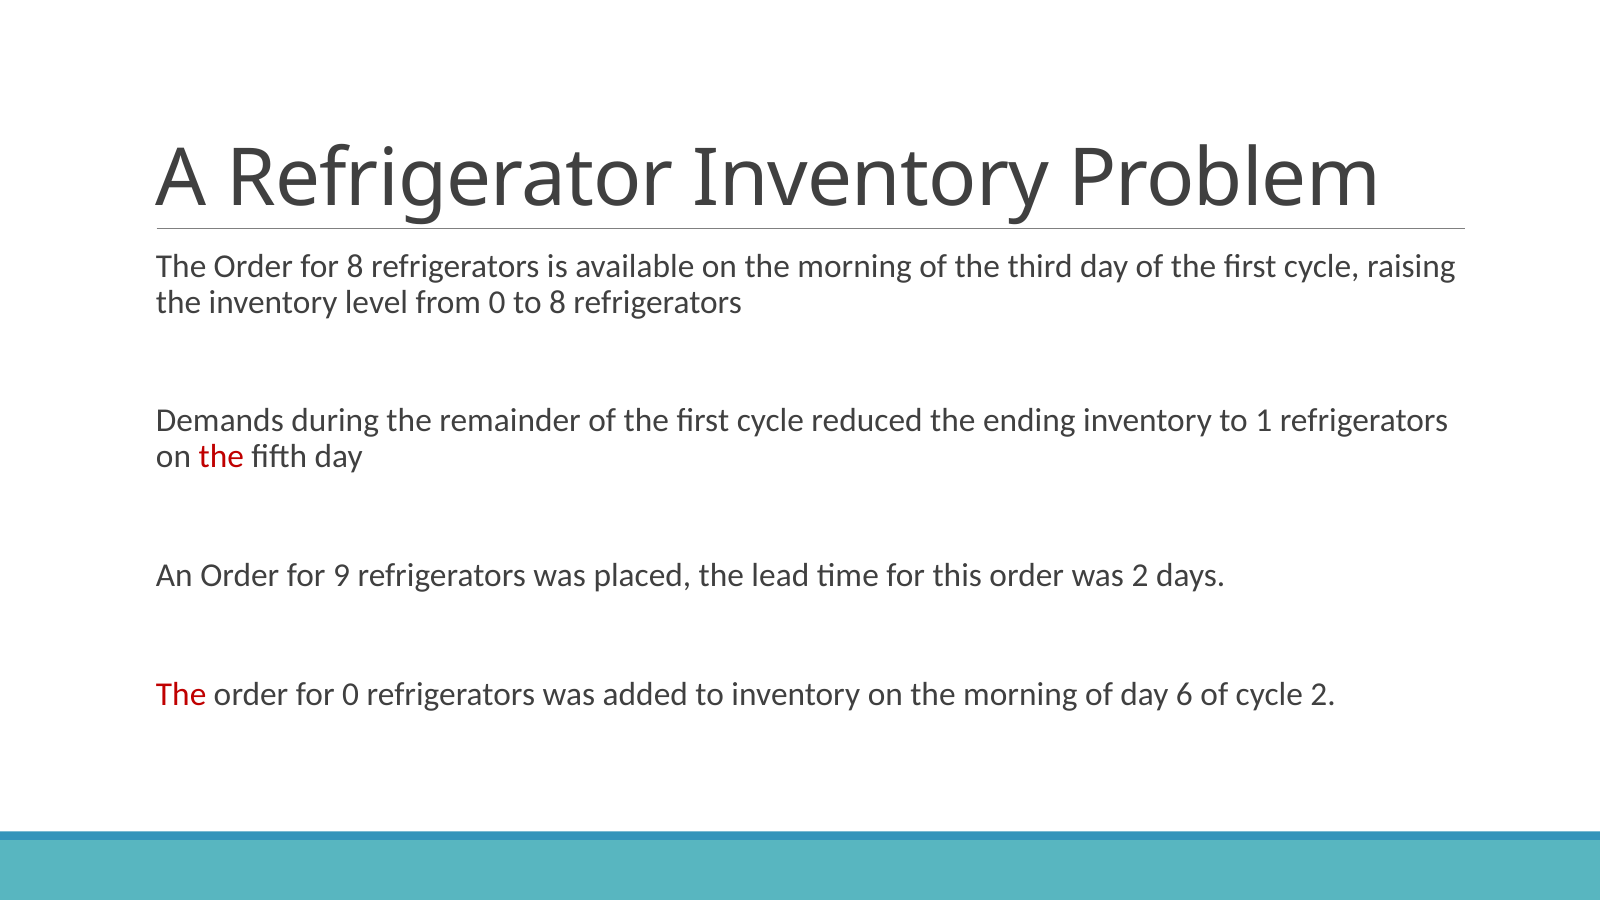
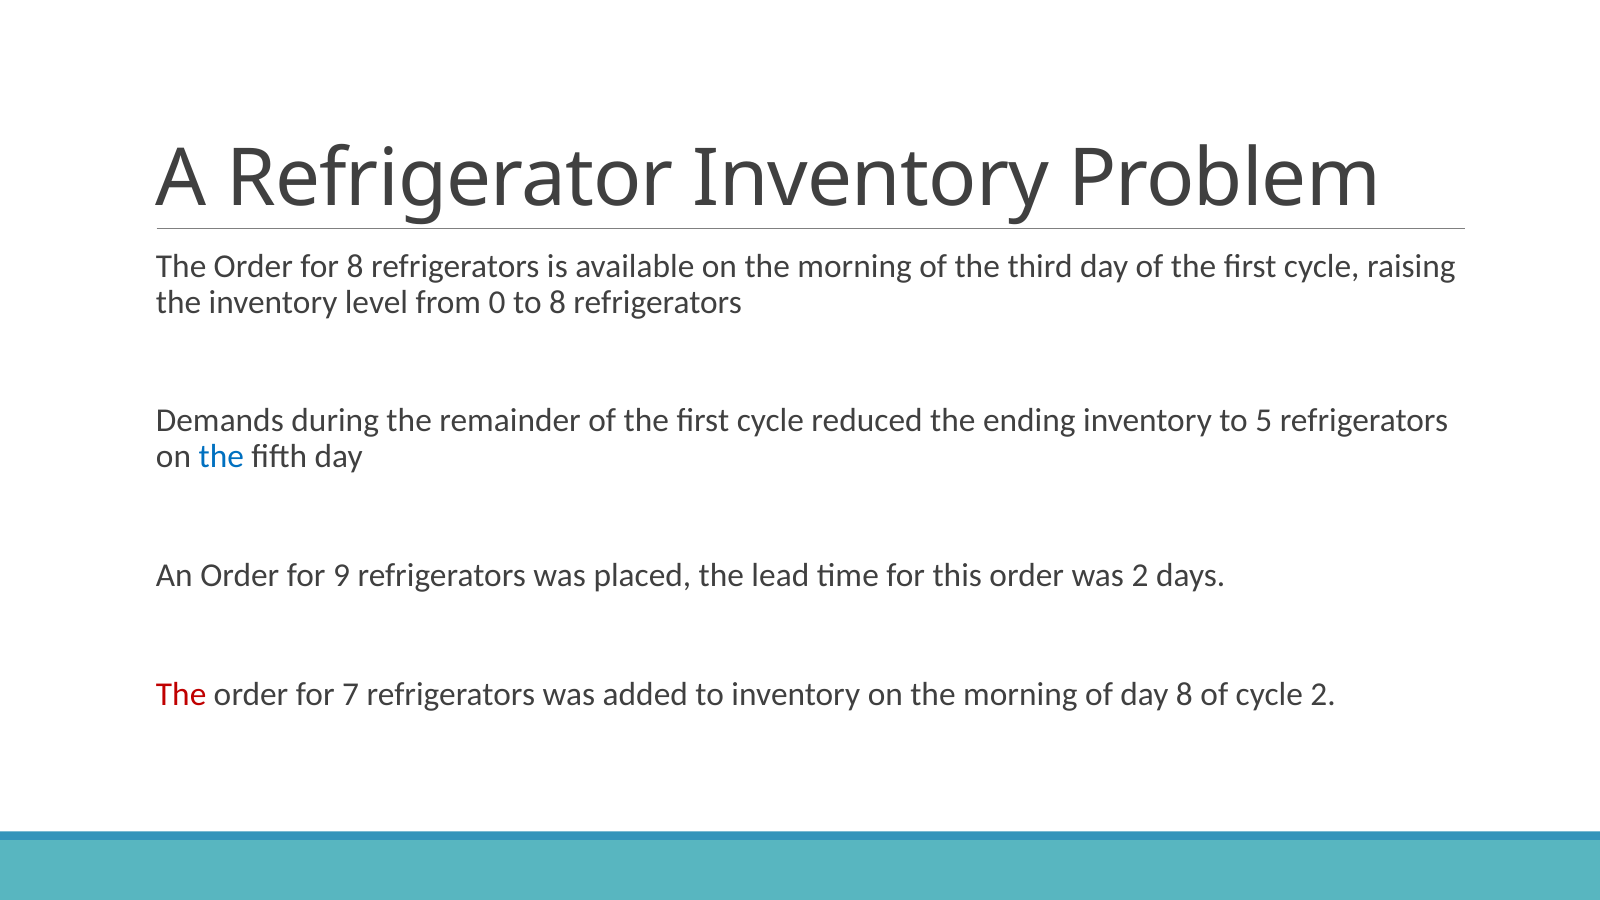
1: 1 -> 5
the at (221, 457) colour: red -> blue
for 0: 0 -> 7
day 6: 6 -> 8
